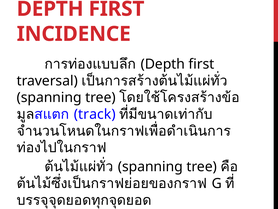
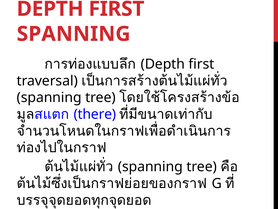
INCIDENCE at (74, 34): INCIDENCE -> SPANNING
track: track -> there
